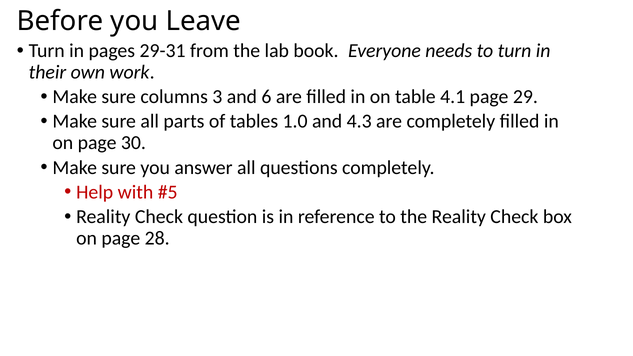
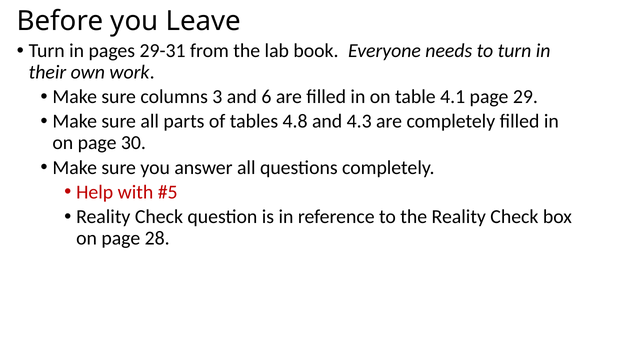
1.0: 1.0 -> 4.8
